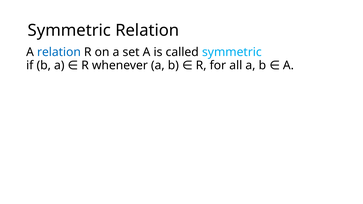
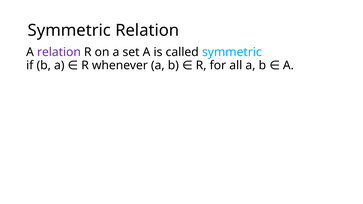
relation at (59, 52) colour: blue -> purple
